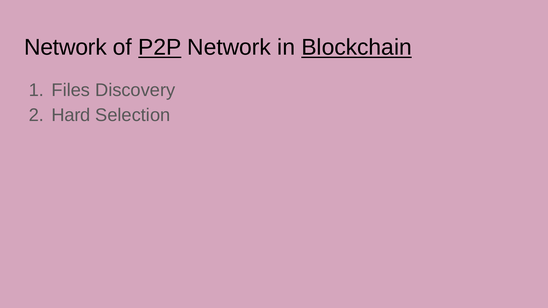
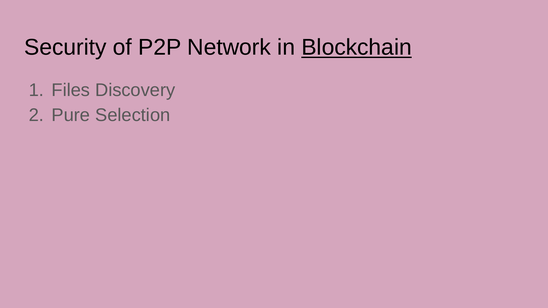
Network at (65, 47): Network -> Security
P2P underline: present -> none
Hard: Hard -> Pure
